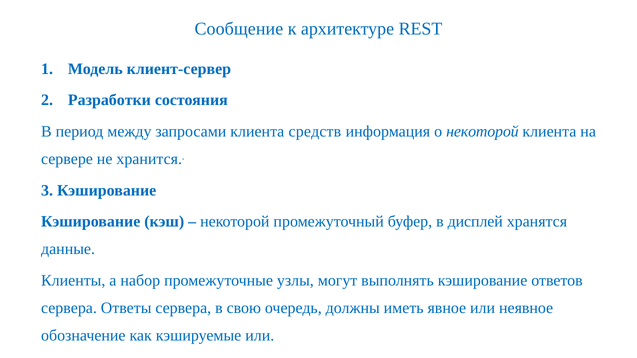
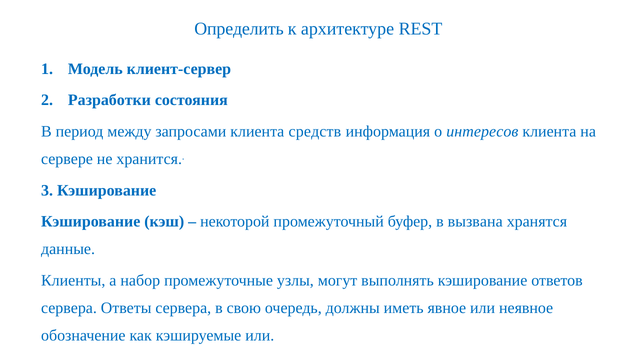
Сообщение: Сообщение -> Определить
о некоторой: некоторой -> интересов
дисплей: дисплей -> вызвана
